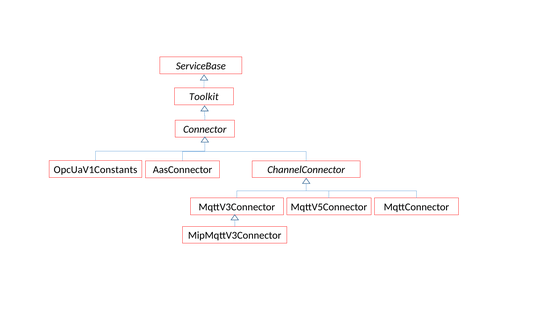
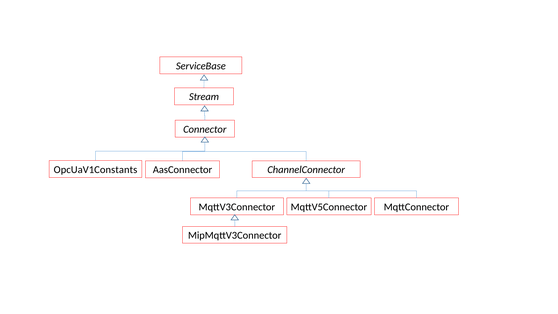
Toolkit: Toolkit -> Stream
